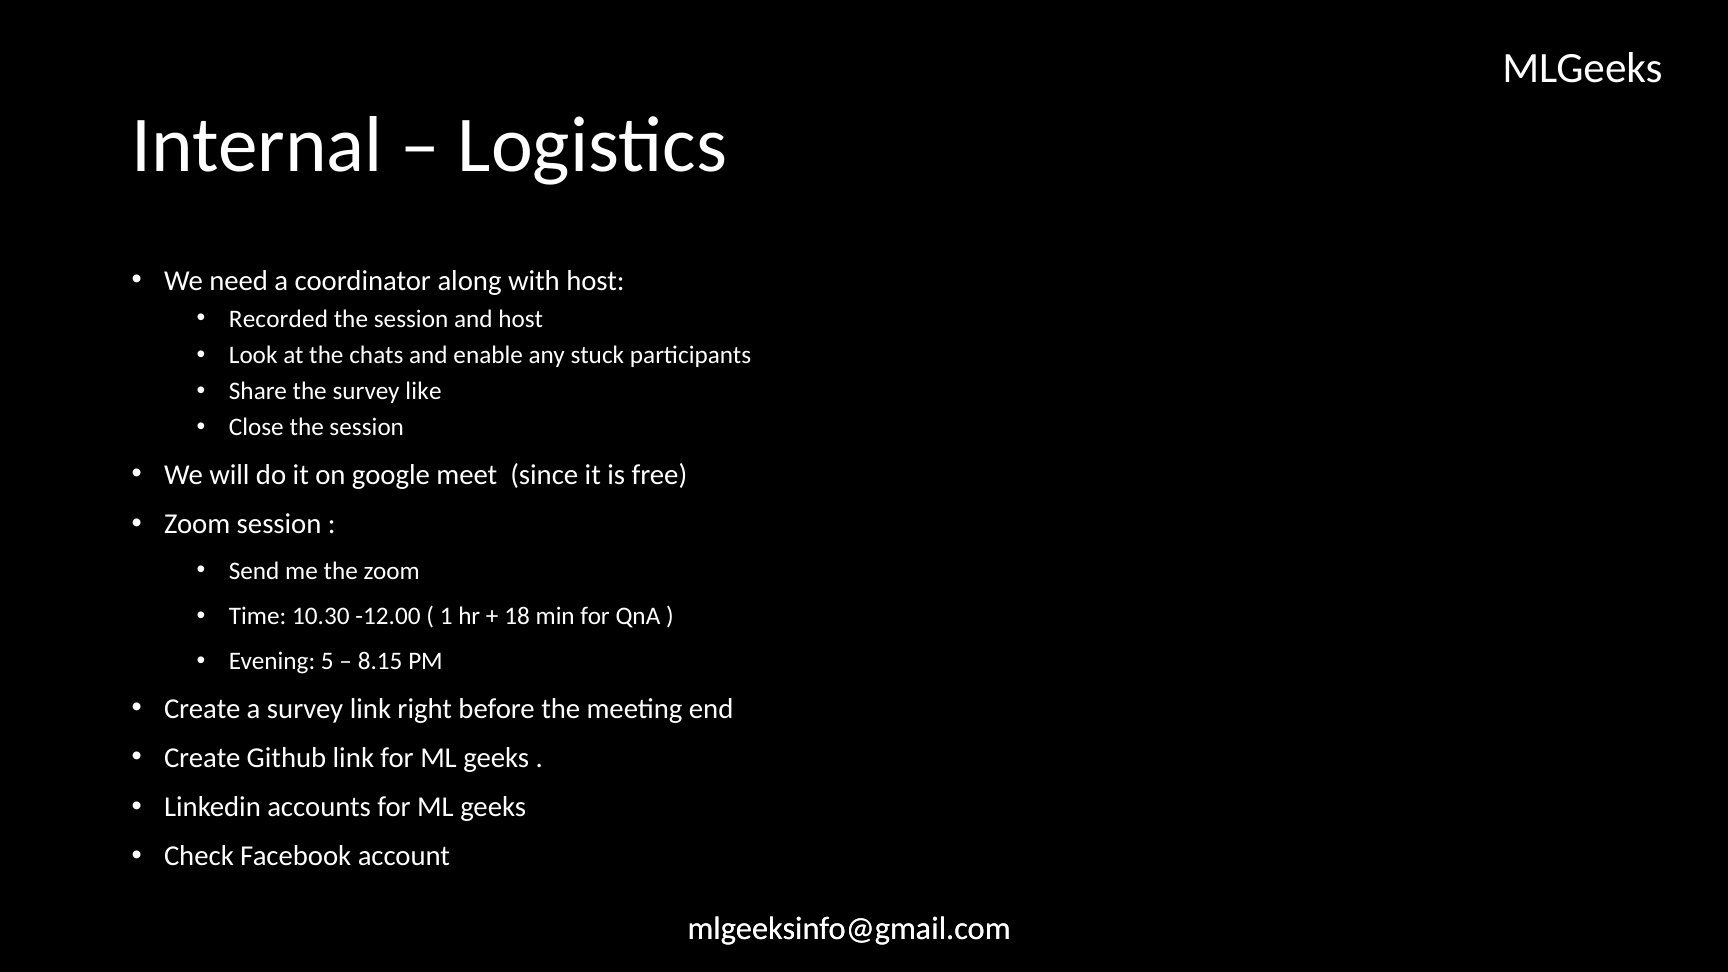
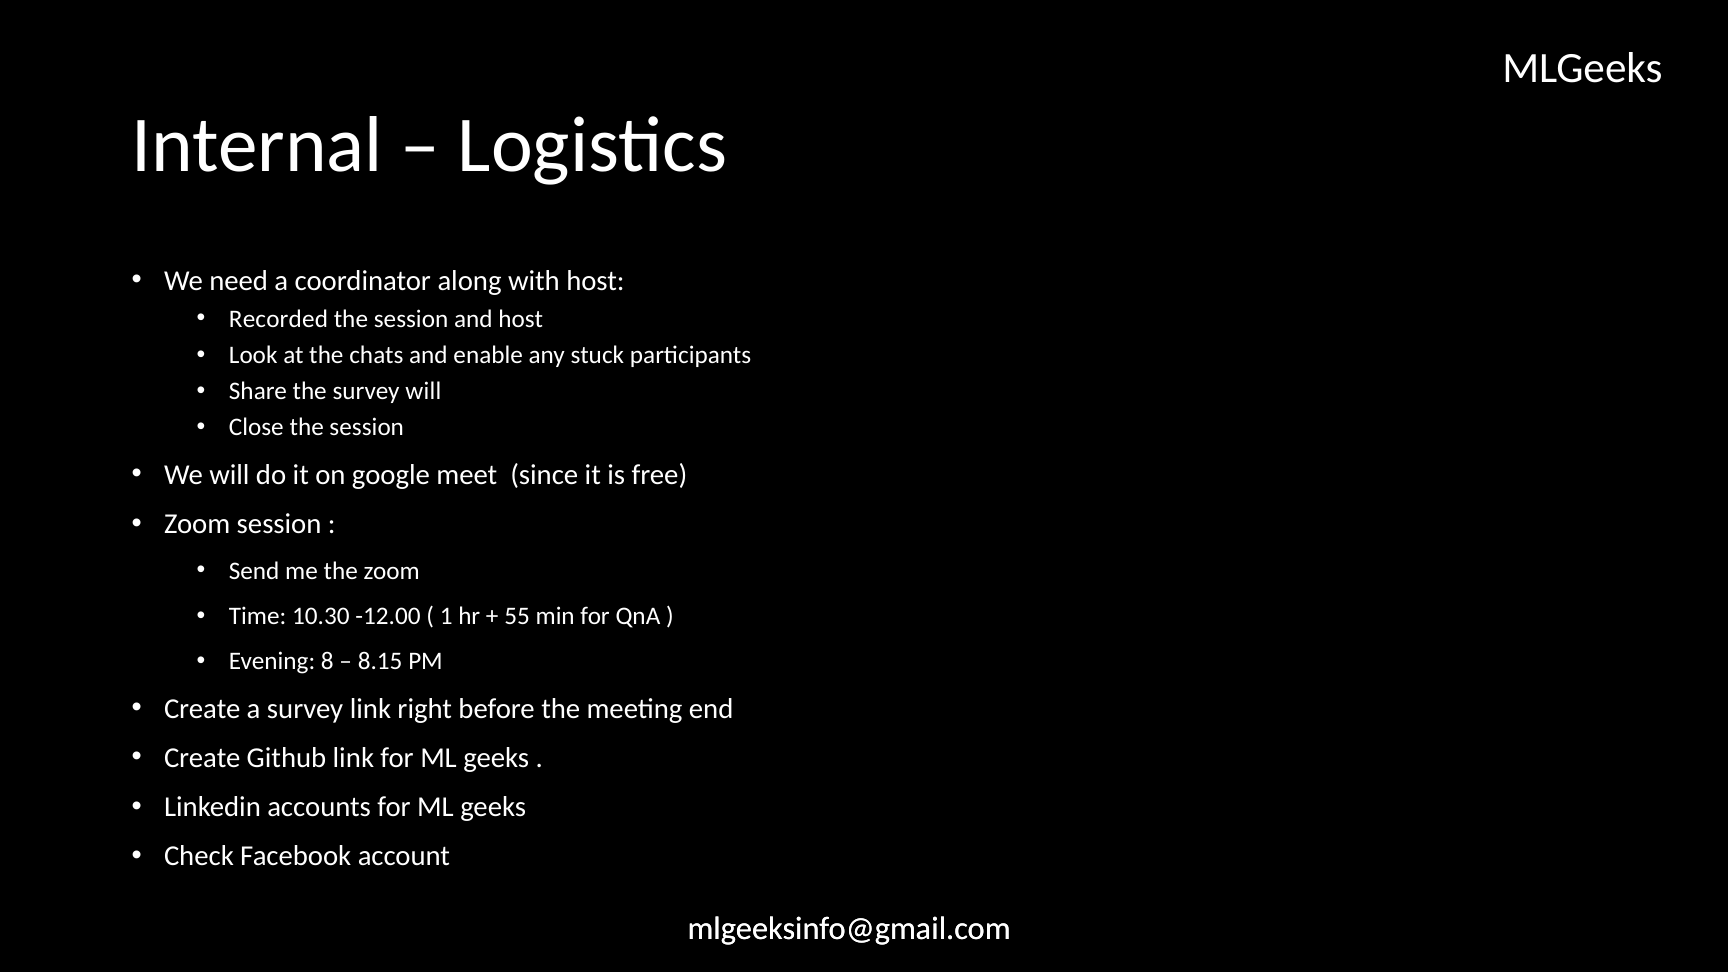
survey like: like -> will
18: 18 -> 55
5: 5 -> 8
